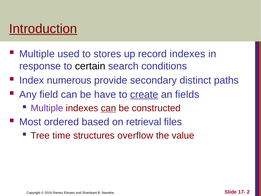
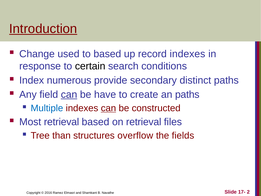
Multiple at (37, 54): Multiple -> Change
to stores: stores -> based
can at (69, 94) underline: none -> present
create underline: present -> none
an fields: fields -> paths
Multiple at (47, 108) colour: purple -> blue
Most ordered: ordered -> retrieval
time: time -> than
value: value -> fields
